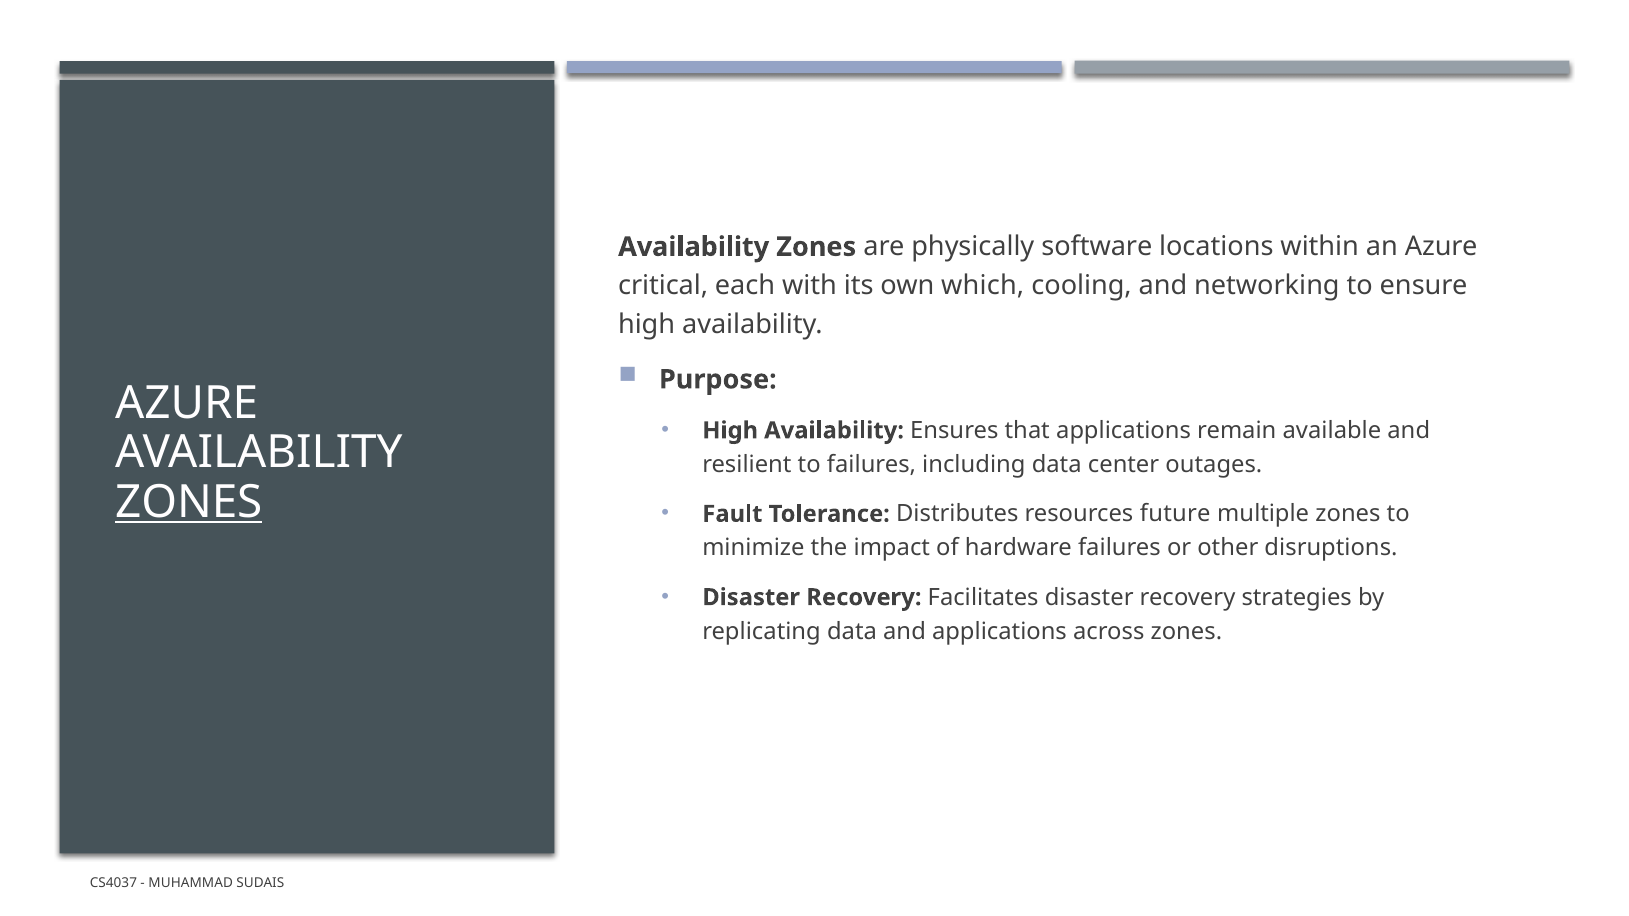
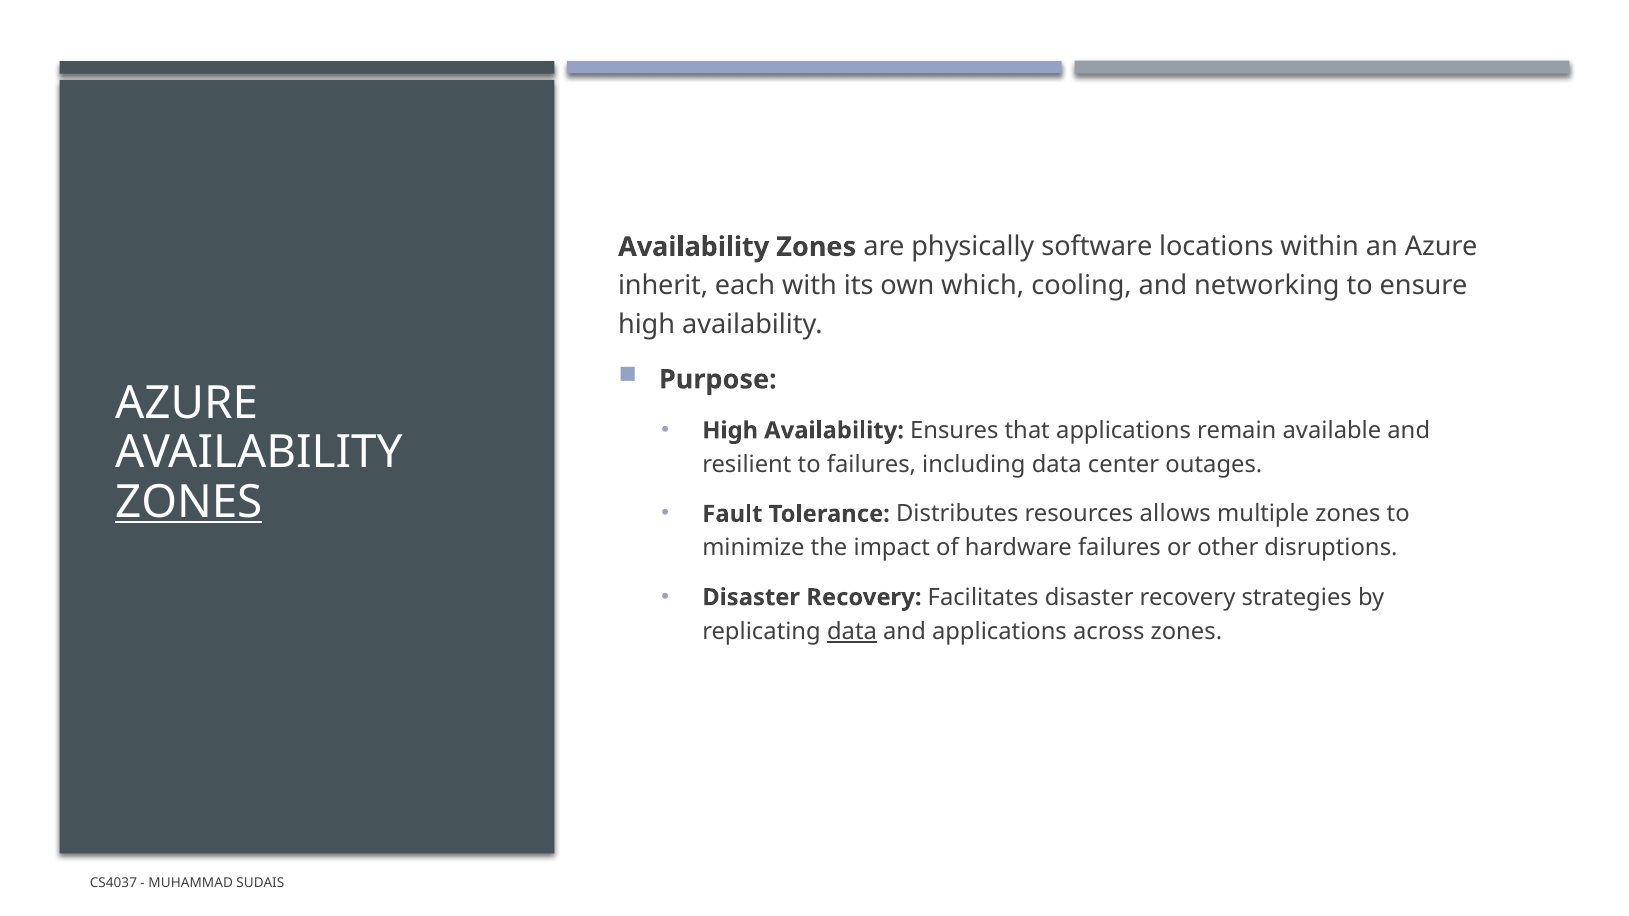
critical: critical -> inherit
future: future -> allows
data at (852, 632) underline: none -> present
